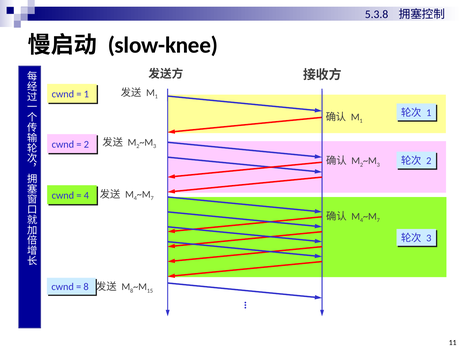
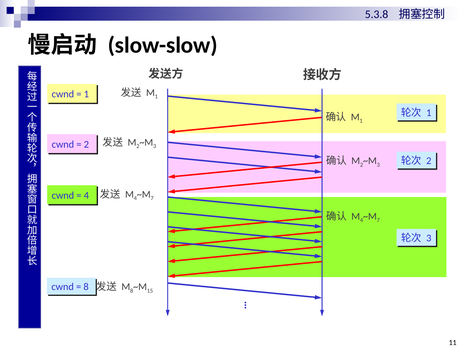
slow-knee: slow-knee -> slow-slow
